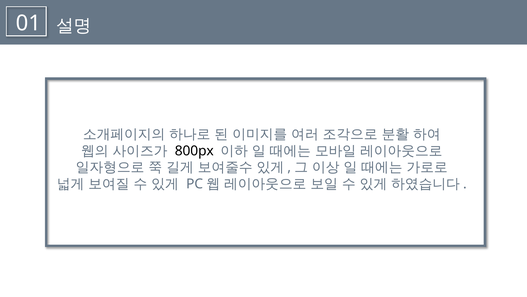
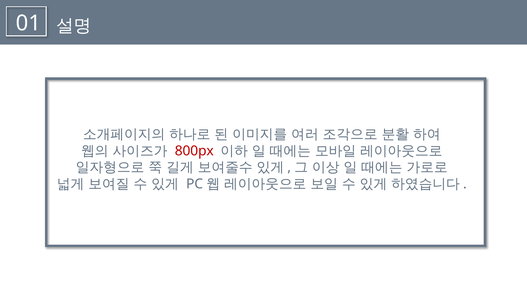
800px colour: black -> red
